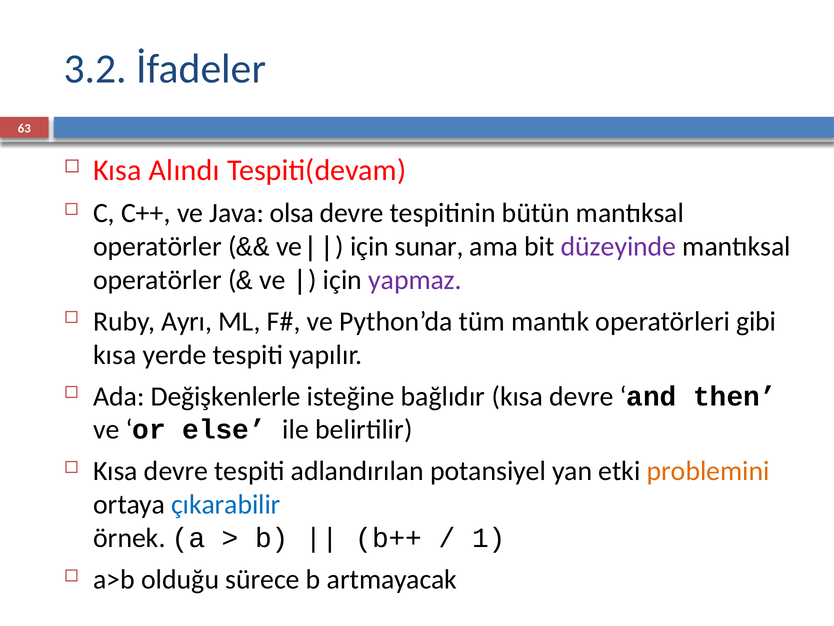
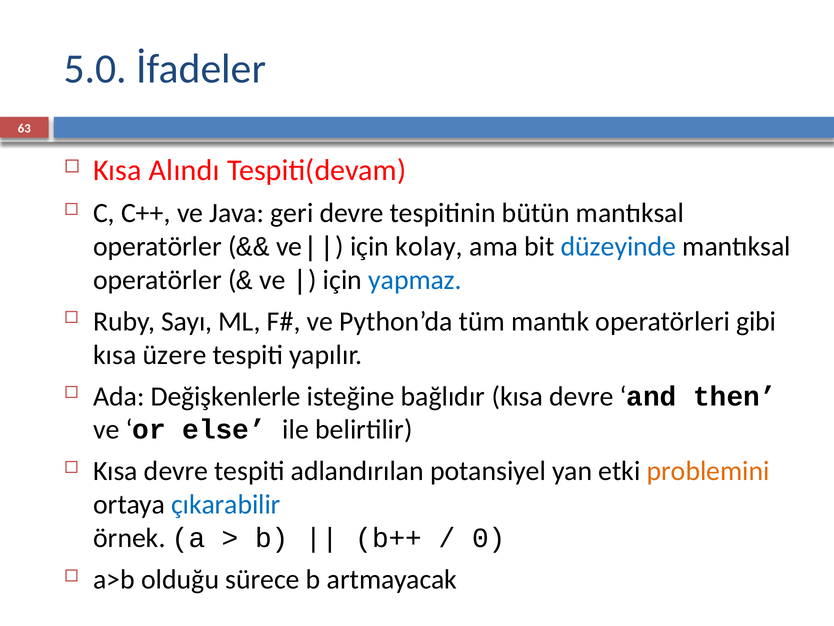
3.2: 3.2 -> 5.0
olsa: olsa -> geri
sunar: sunar -> kolay
düzeyinde colour: purple -> blue
yapmaz colour: purple -> blue
Ayrı: Ayrı -> Sayı
yerde: yerde -> üzere
1: 1 -> 0
